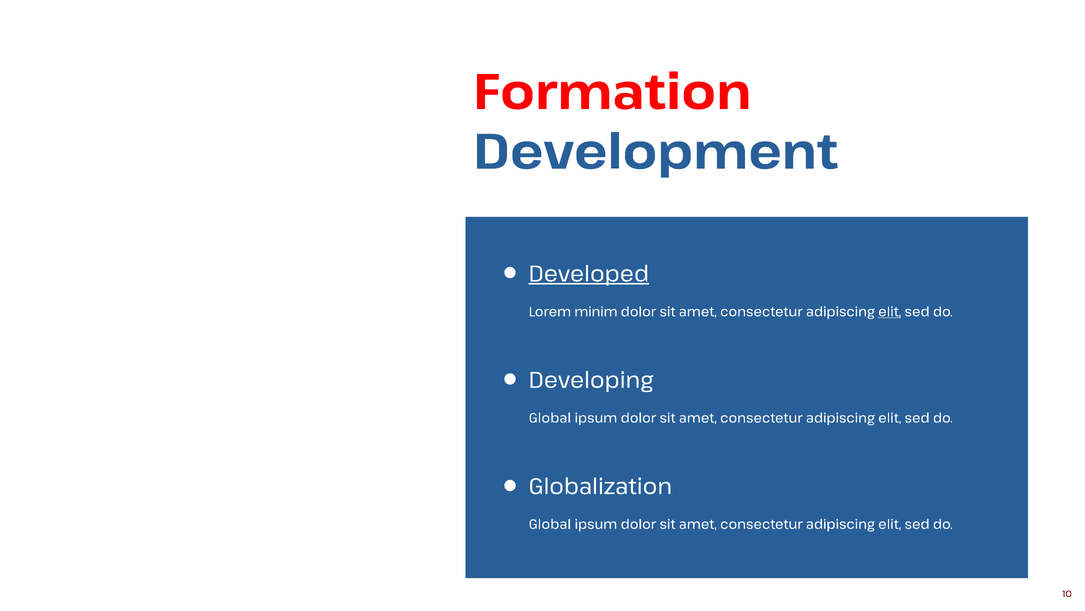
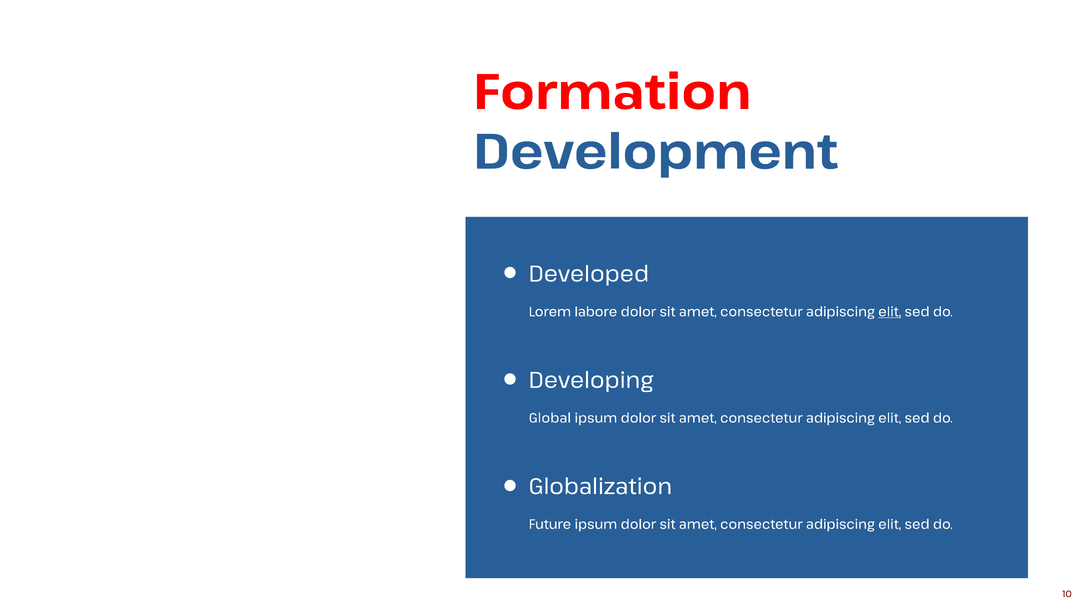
Developed underline: present -> none
minim: minim -> labore
Global at (550, 524): Global -> Future
